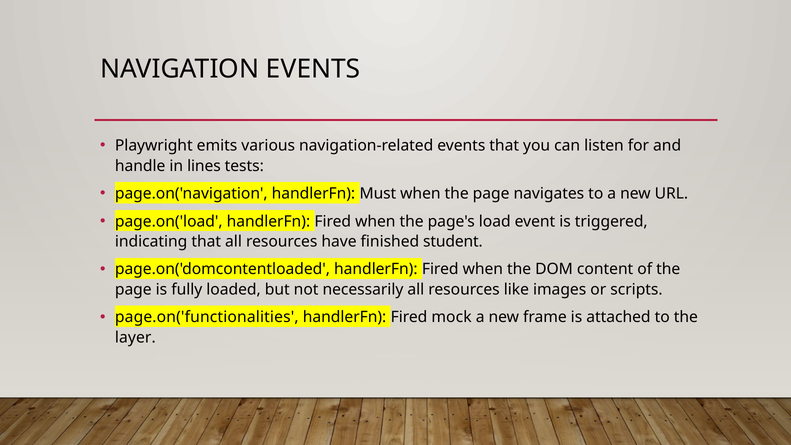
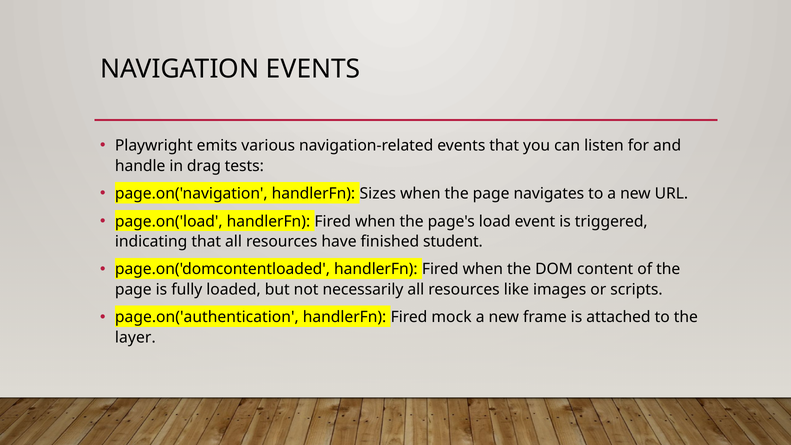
lines: lines -> drag
Must: Must -> Sizes
page.on('functionalities: page.on('functionalities -> page.on('authentication
